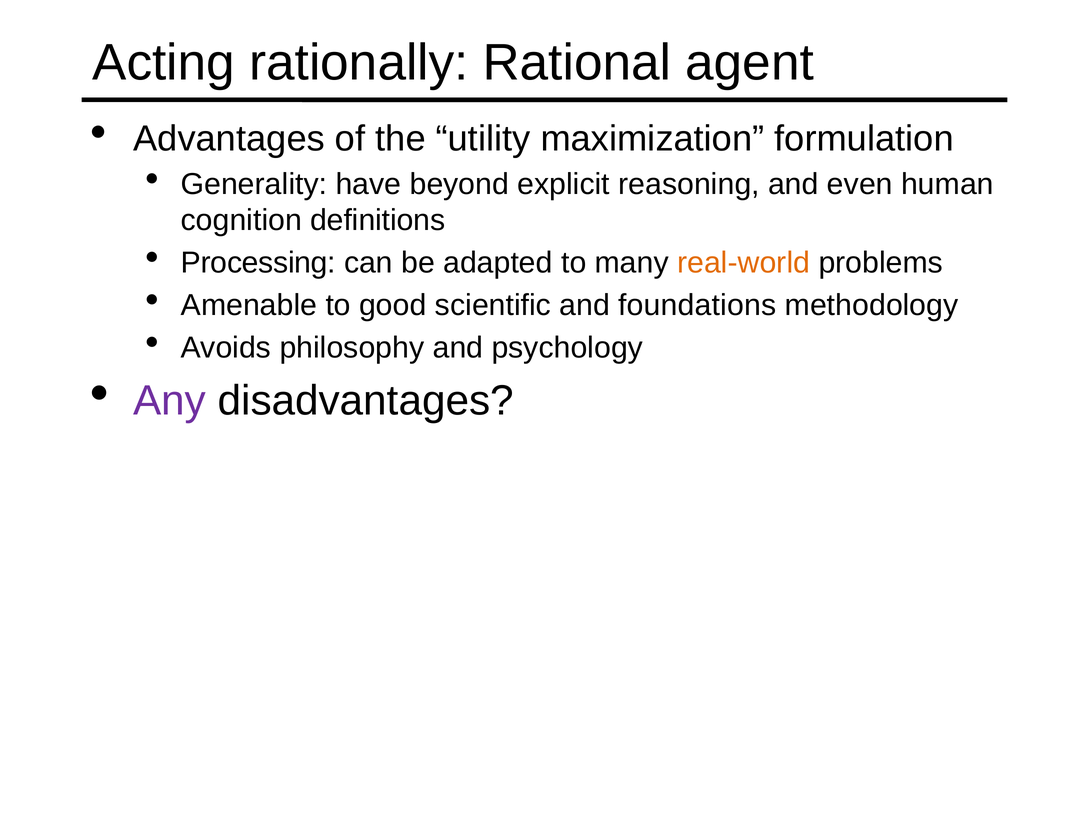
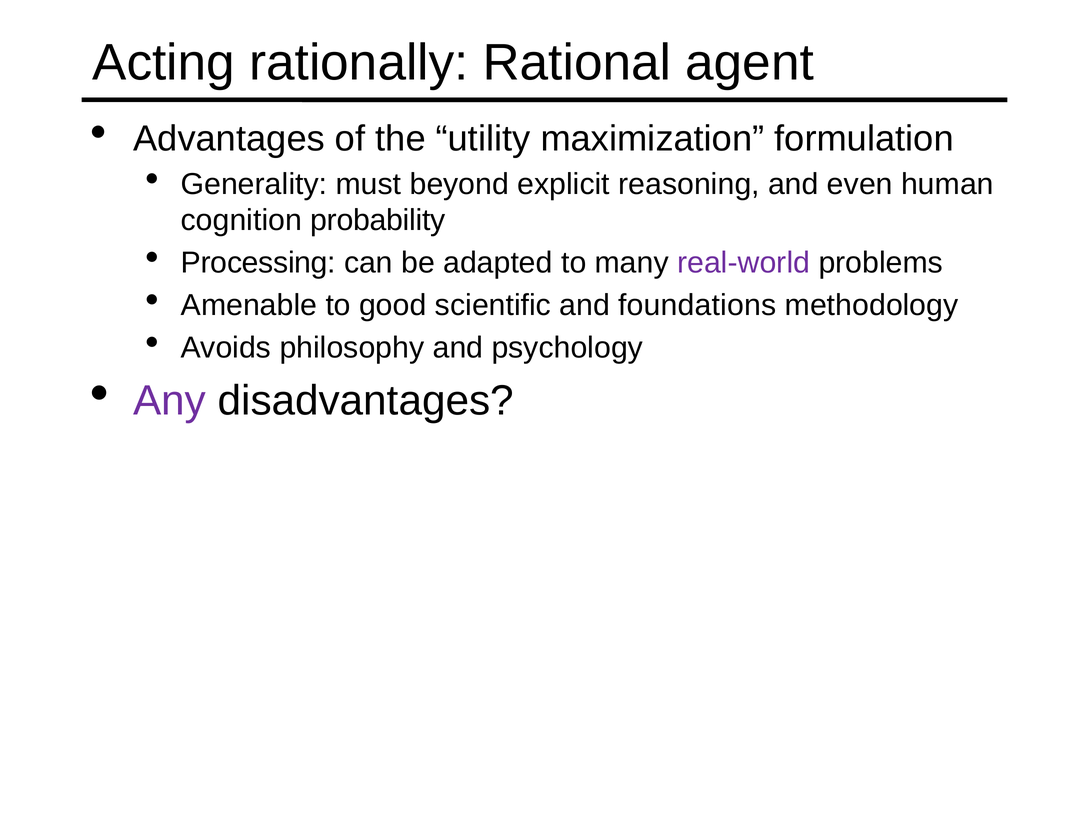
have: have -> must
definitions: definitions -> probability
real-world colour: orange -> purple
